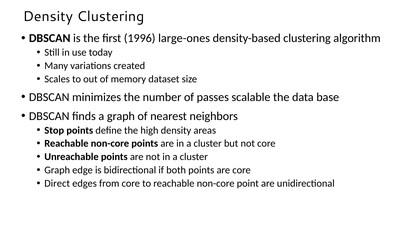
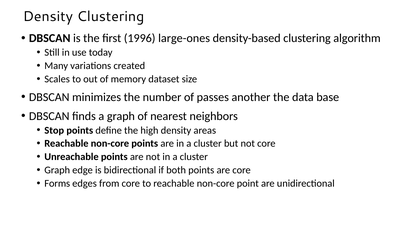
scalable: scalable -> another
Direct: Direct -> Forms
